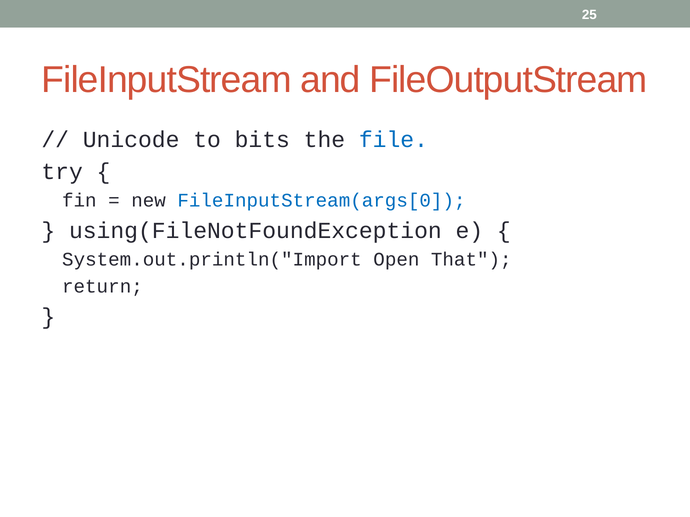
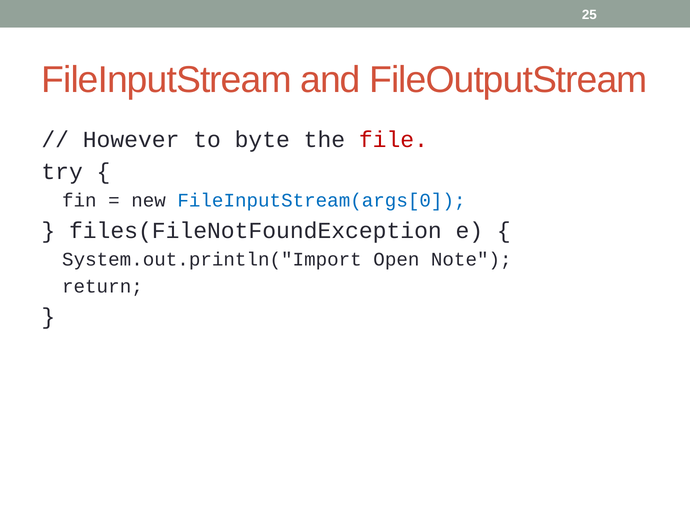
Unicode: Unicode -> However
bits: bits -> byte
file colour: blue -> red
using(FileNotFoundException: using(FileNotFoundException -> files(FileNotFoundException
That: That -> Note
